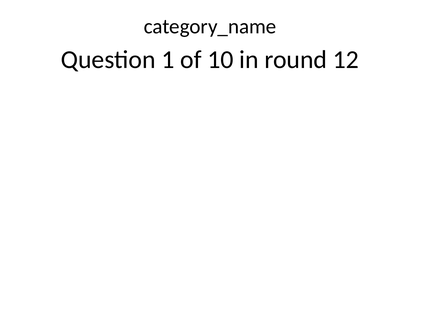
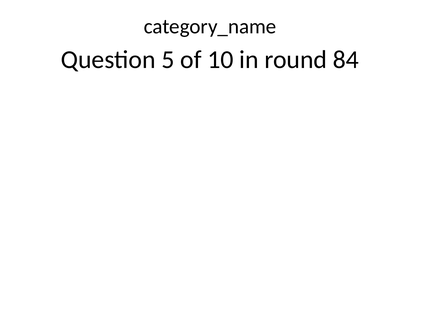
1: 1 -> 5
12: 12 -> 84
